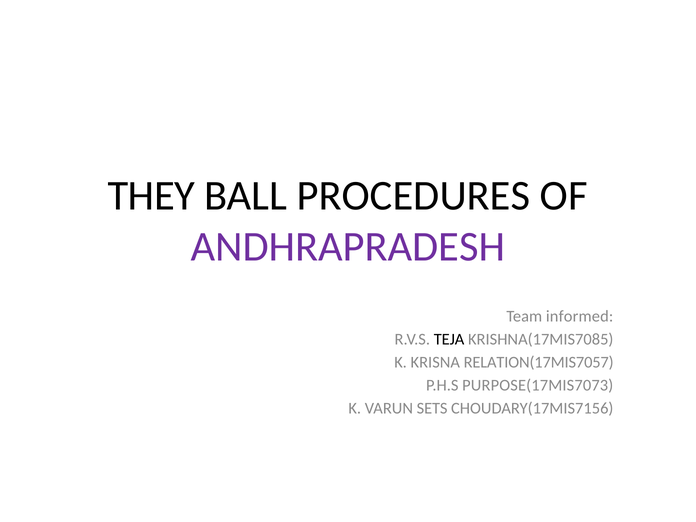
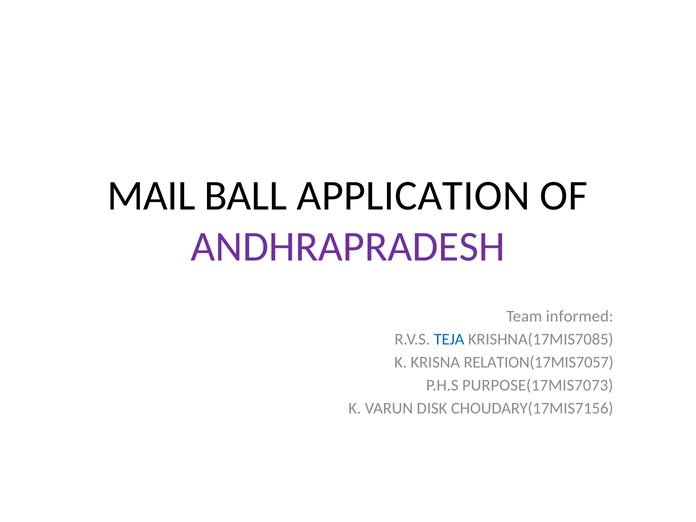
THEY: THEY -> MAIL
PROCEDURES: PROCEDURES -> APPLICATION
TEJA colour: black -> blue
SETS: SETS -> DISK
